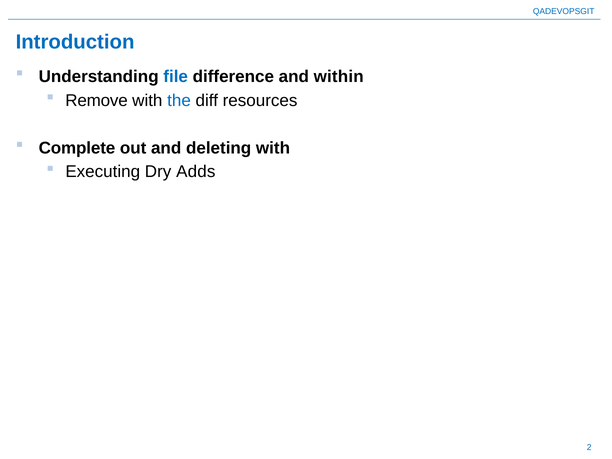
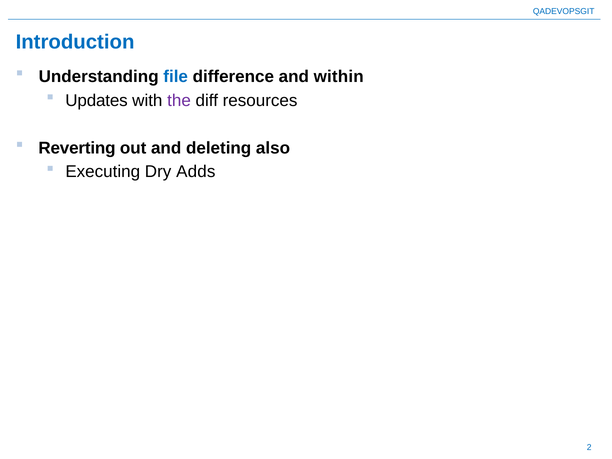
Remove: Remove -> Updates
the colour: blue -> purple
Complete: Complete -> Reverting
deleting with: with -> also
